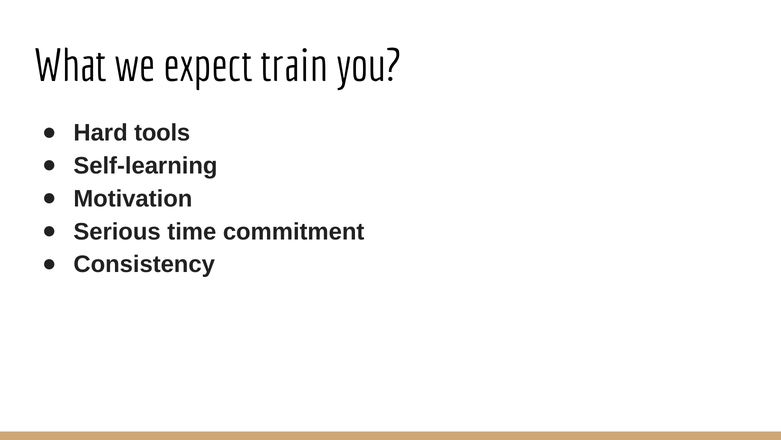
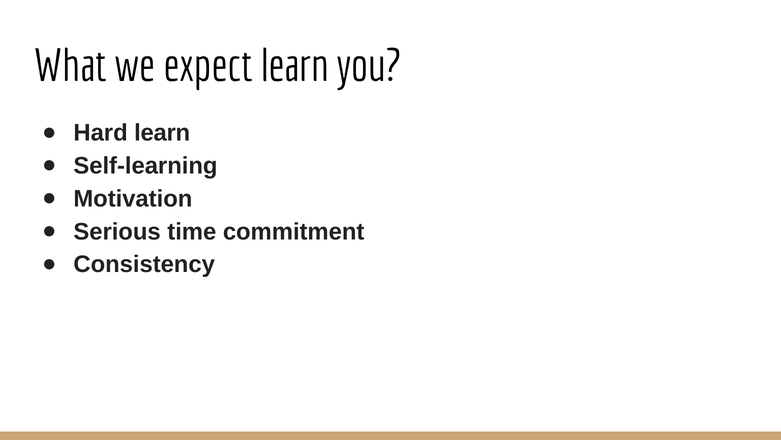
expect train: train -> learn
Hard tools: tools -> learn
